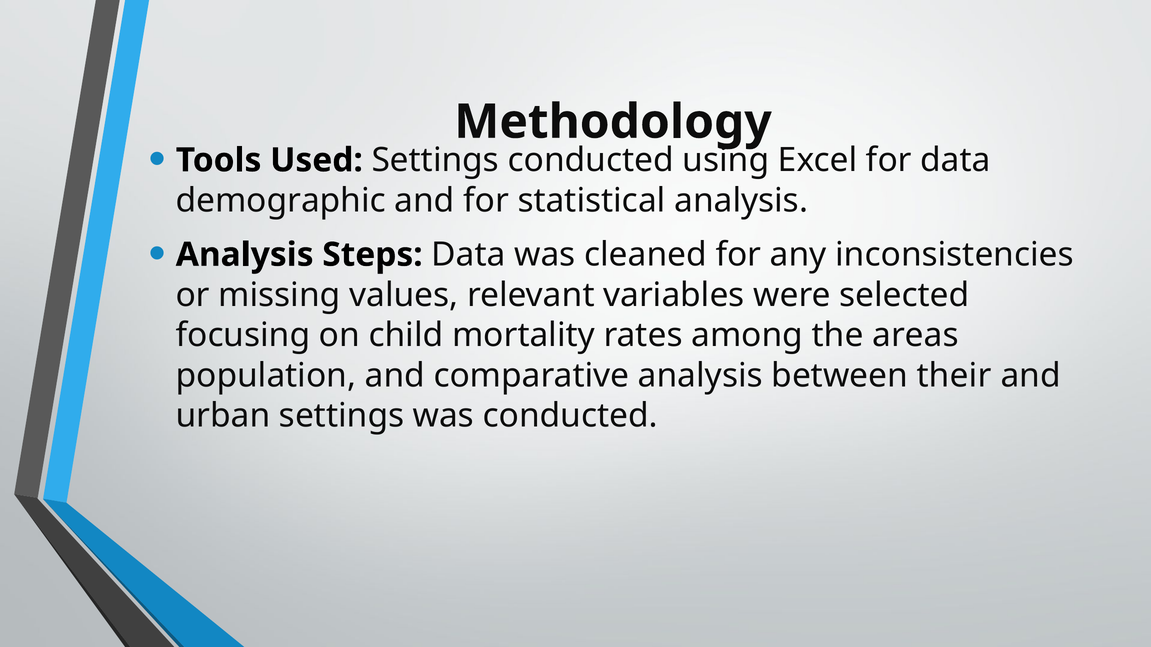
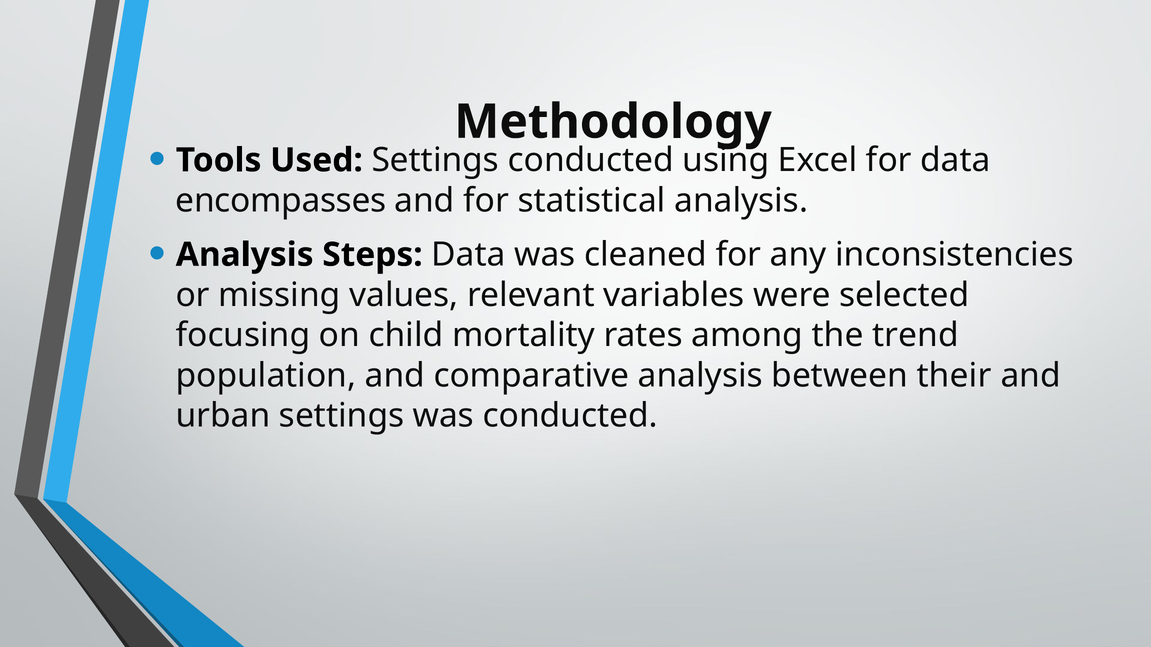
demographic: demographic -> encompasses
areas: areas -> trend
